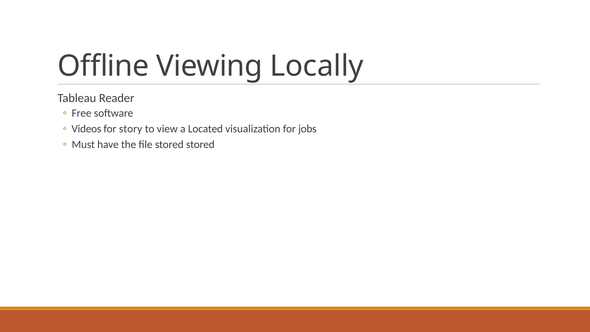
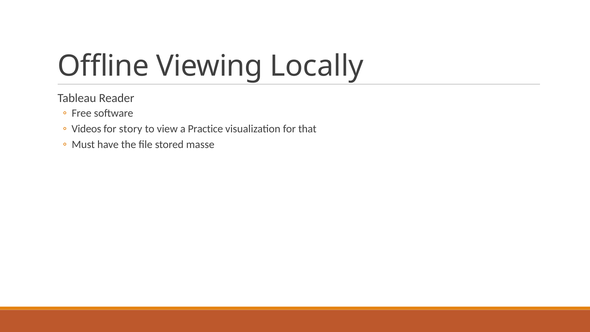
Located: Located -> Practice
jobs: jobs -> that
stored stored: stored -> masse
